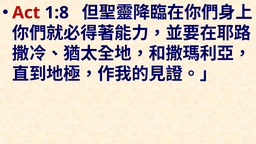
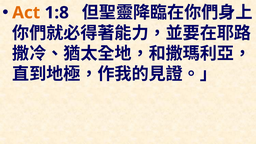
Act colour: red -> orange
